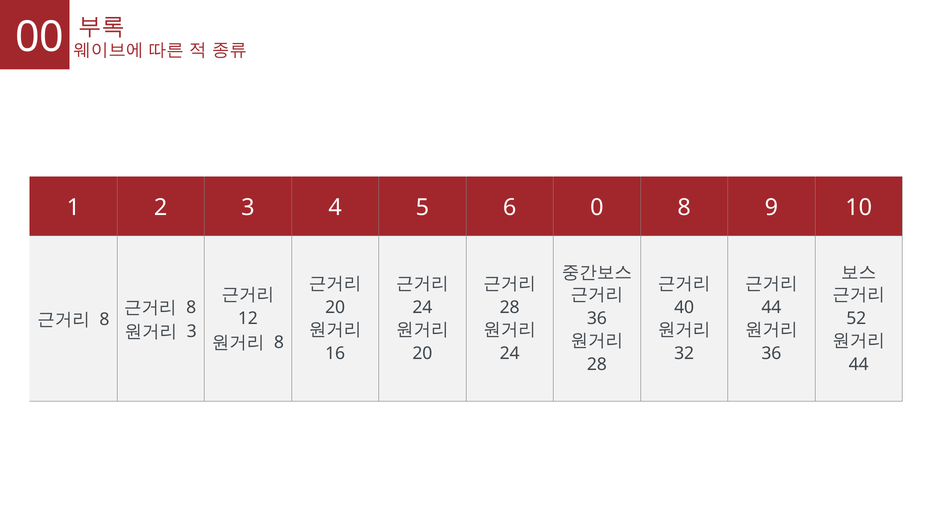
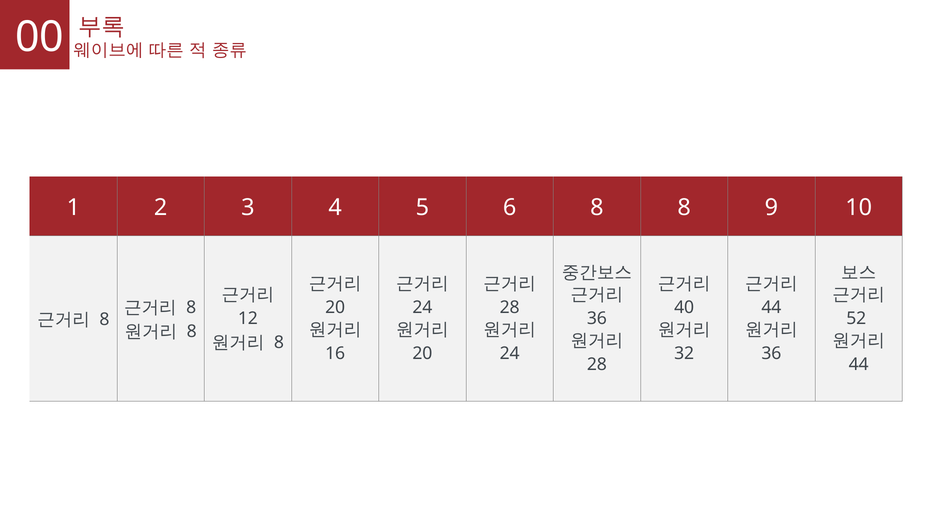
6 0: 0 -> 8
3 at (192, 332): 3 -> 8
